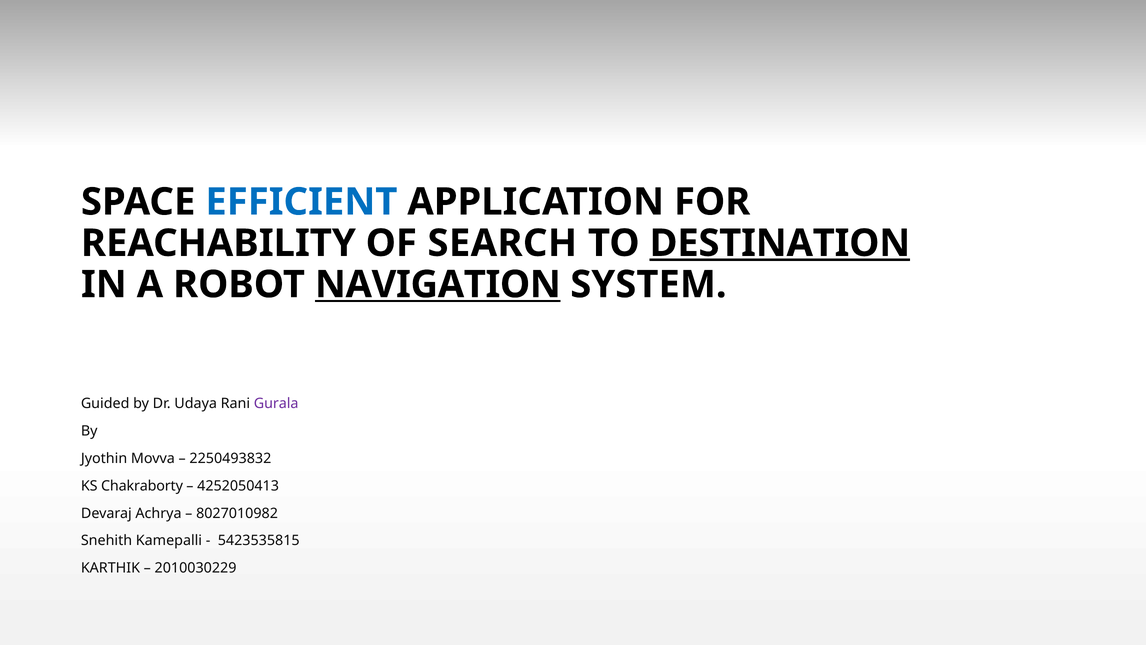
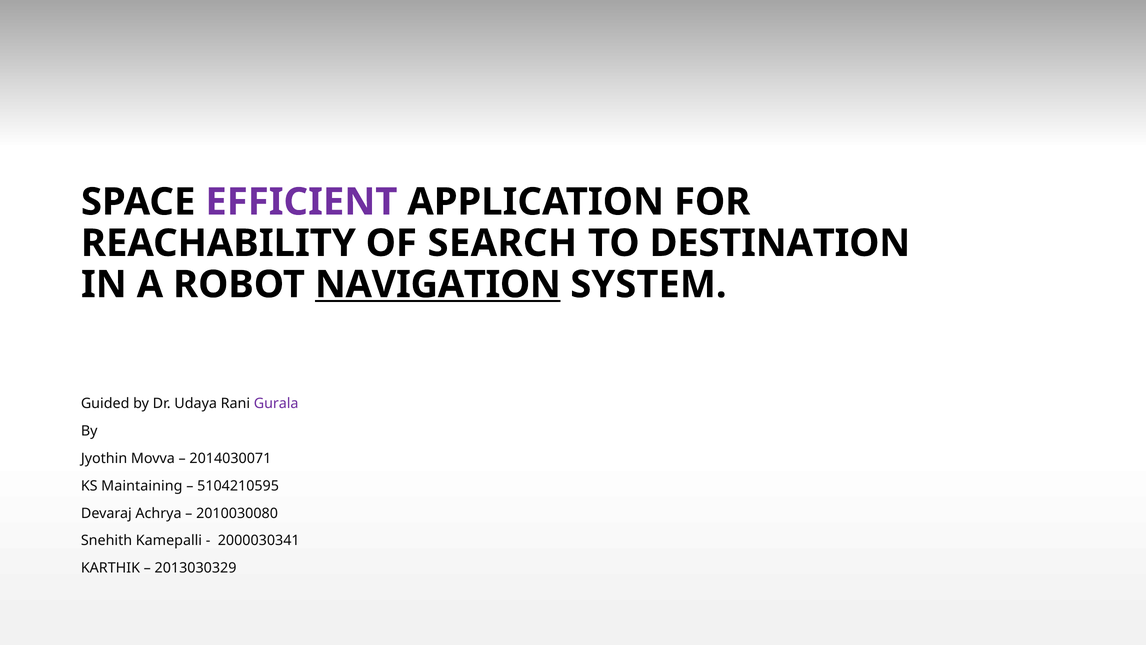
EFFICIENT colour: blue -> purple
DESTINATION underline: present -> none
2250493832: 2250493832 -> 2014030071
Chakraborty: Chakraborty -> Maintaining
4252050413: 4252050413 -> 5104210595
8027010982: 8027010982 -> 2010030080
5423535815: 5423535815 -> 2000030341
2010030229: 2010030229 -> 2013030329
